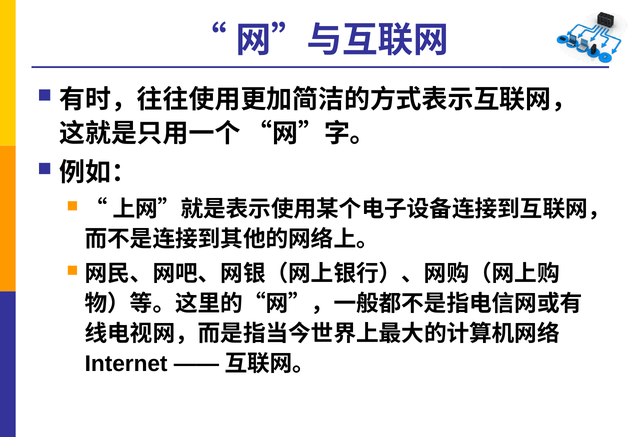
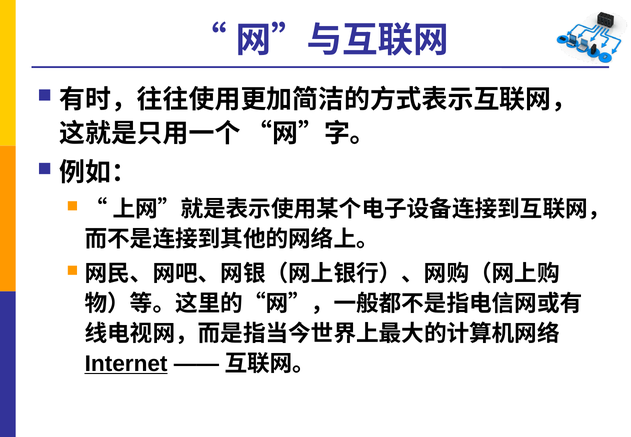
Internet underline: none -> present
